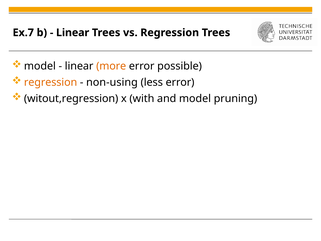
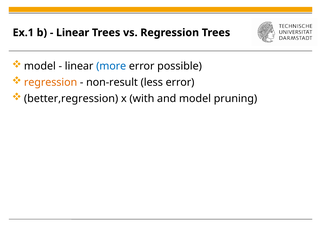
Ex.7: Ex.7 -> Ex.1
more colour: orange -> blue
non-using: non-using -> non-result
witout,regression: witout,regression -> better,regression
